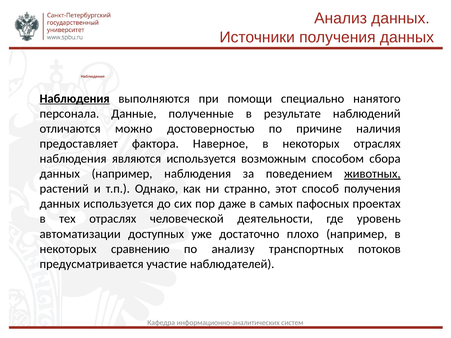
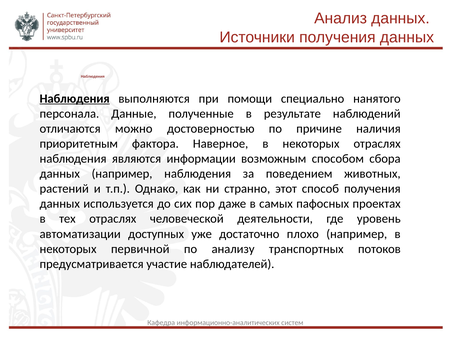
предоставляет: предоставляет -> приоритетным
являются используется: используется -> информации
животных underline: present -> none
сравнению: сравнению -> первичной
